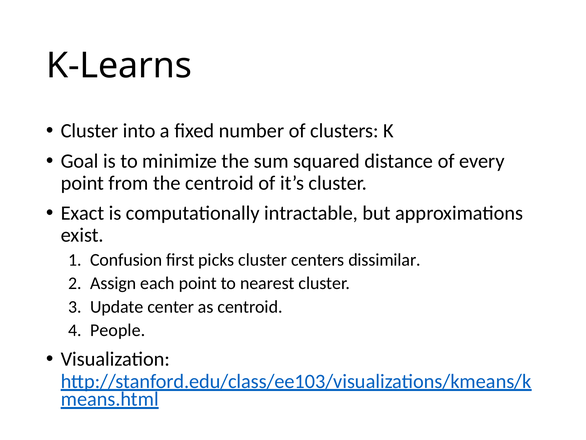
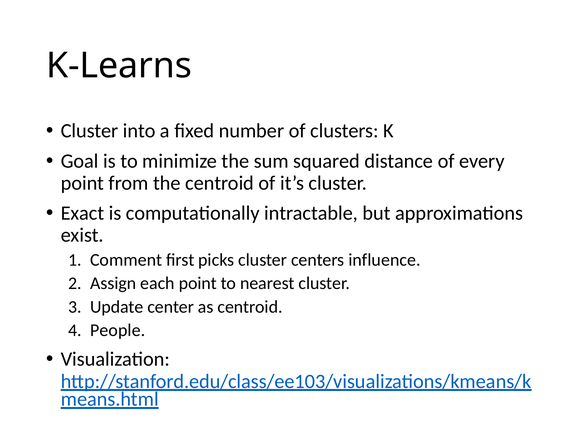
Confusion: Confusion -> Comment
dissimilar: dissimilar -> influence
